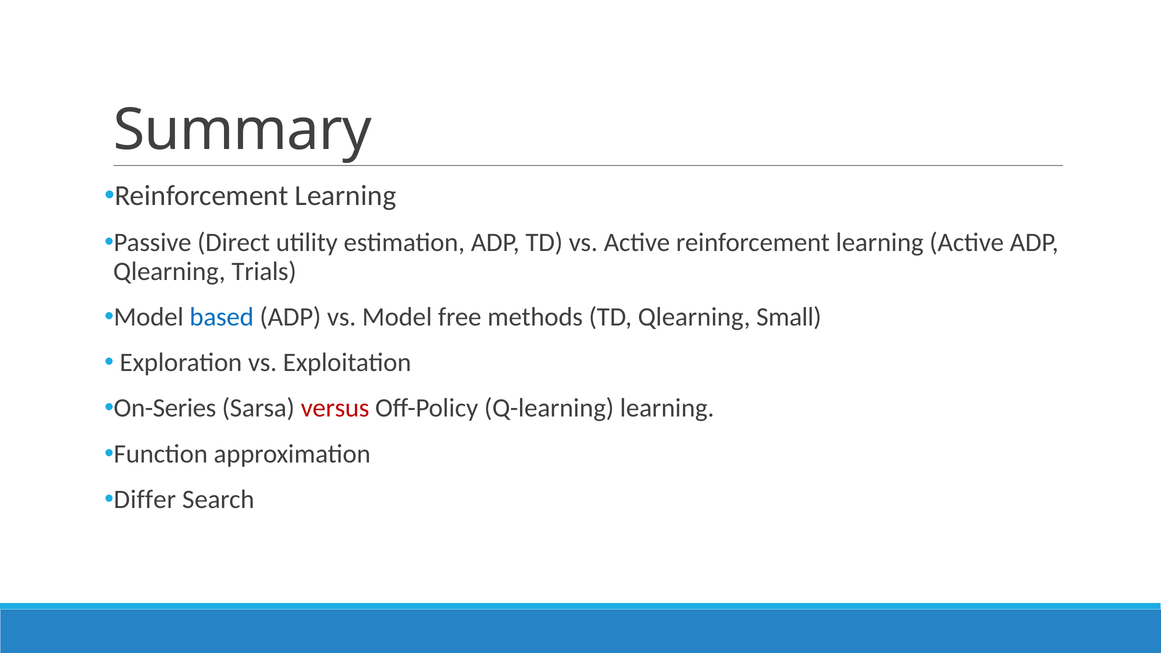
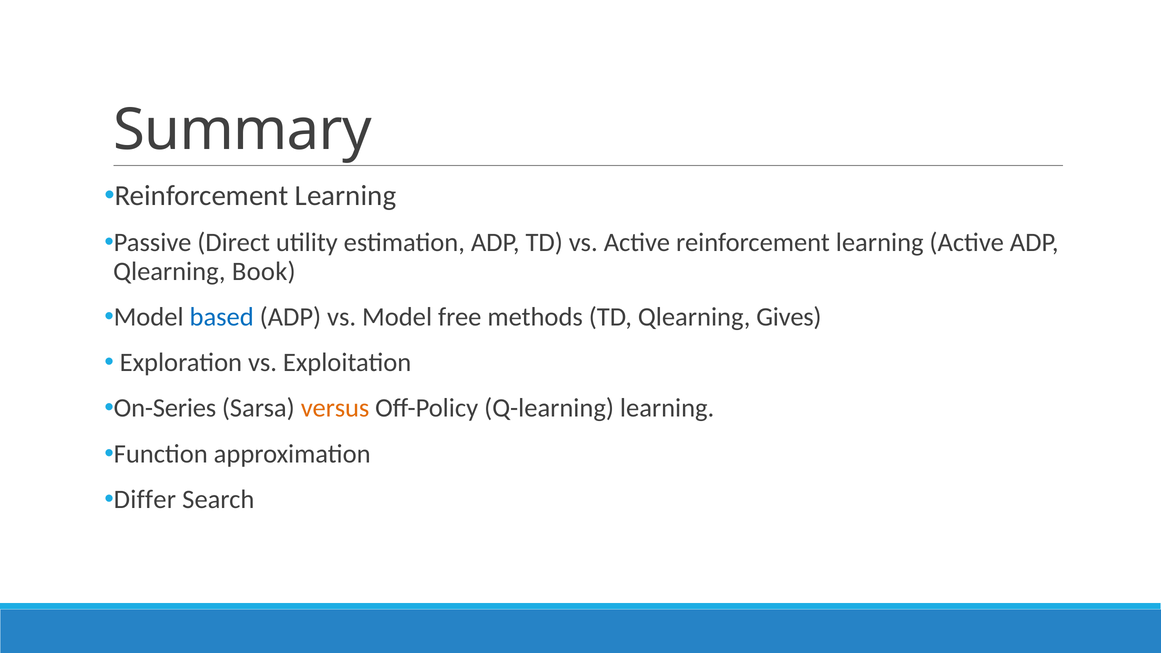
Trials: Trials -> Book
Small: Small -> Gives
versus colour: red -> orange
